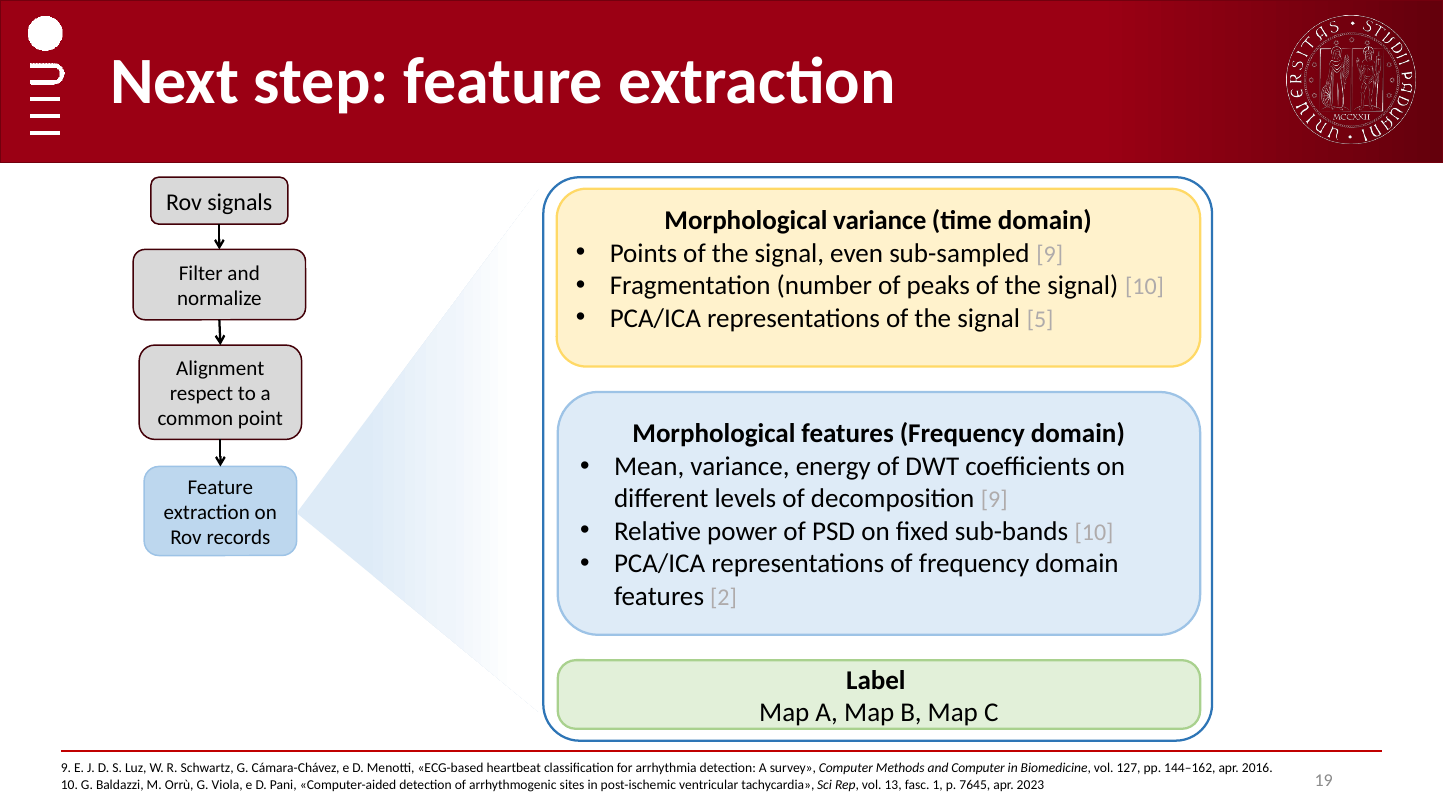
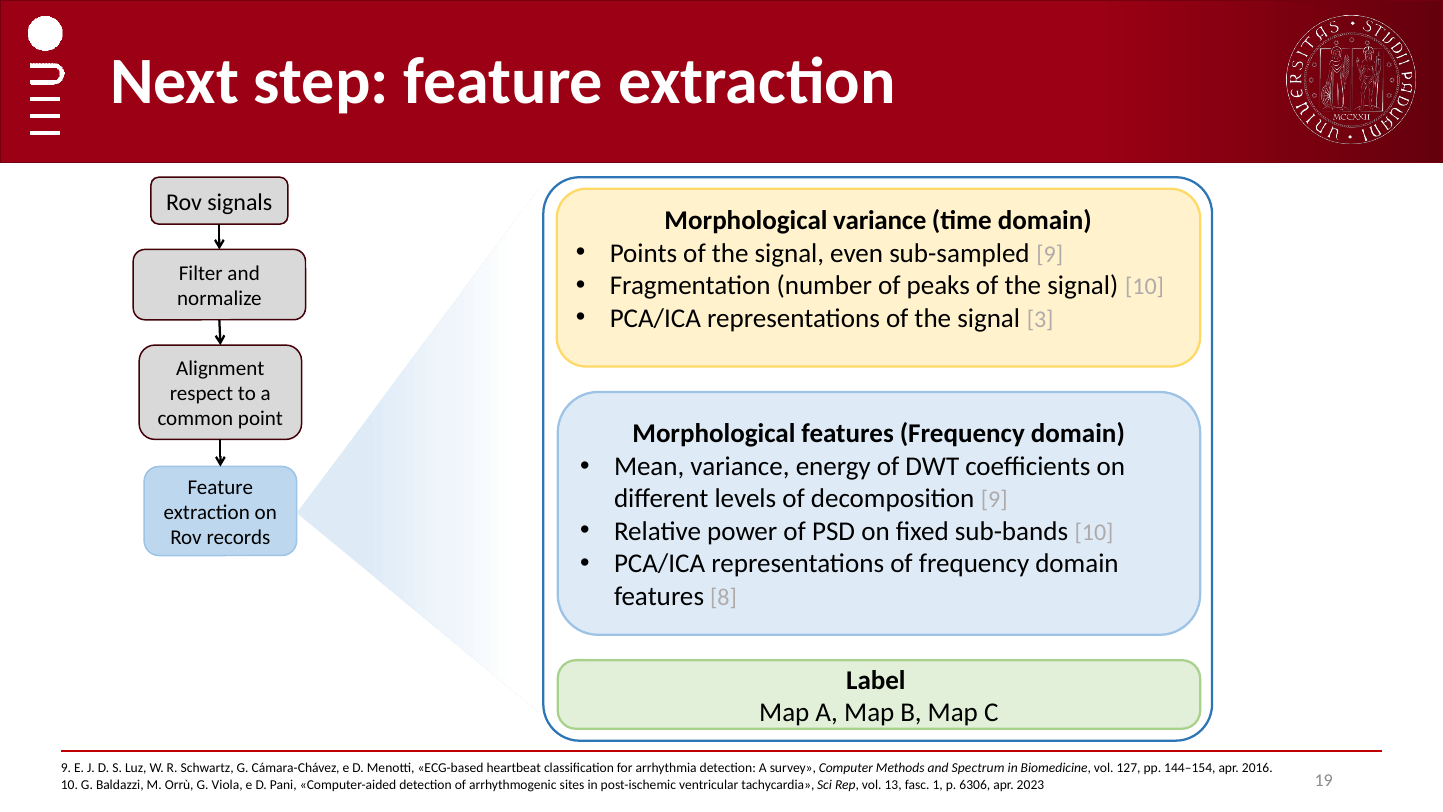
5: 5 -> 3
2: 2 -> 8
and Computer: Computer -> Spectrum
144–162: 144–162 -> 144–154
7645: 7645 -> 6306
